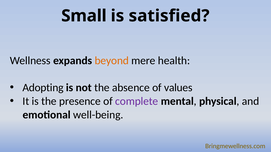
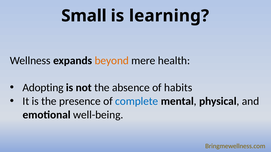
satisfied: satisfied -> learning
values: values -> habits
complete colour: purple -> blue
